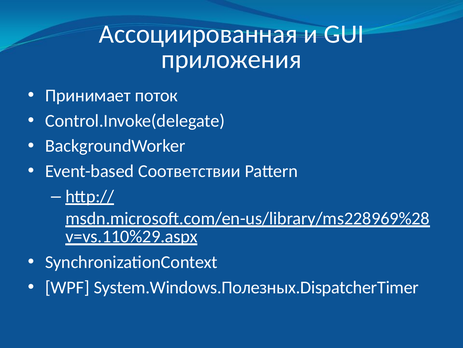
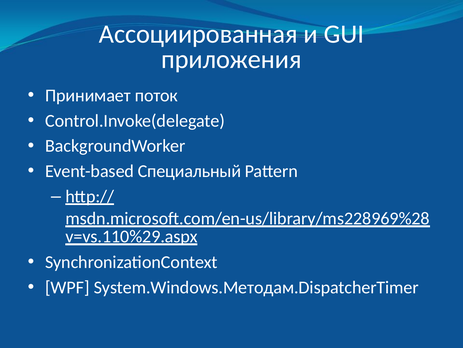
Соответствии: Соответствии -> Специальный
System.Windows.Полезных.DispatcherTimer: System.Windows.Полезных.DispatcherTimer -> System.Windows.Методам.DispatcherTimer
